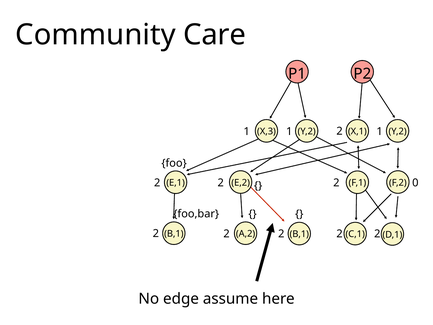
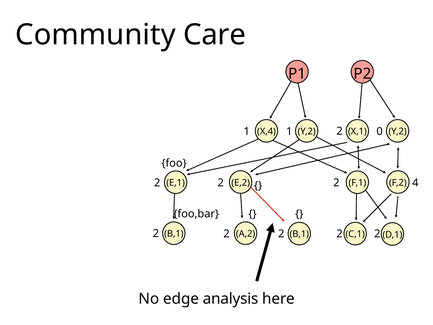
2 1: 1 -> 0
X,3: X,3 -> X,4
0: 0 -> 4
assume: assume -> analysis
